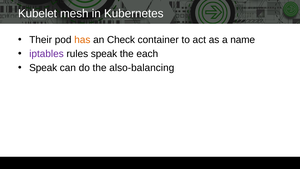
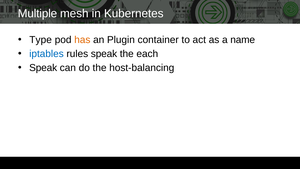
Kubelet: Kubelet -> Multiple
Their: Their -> Type
Check: Check -> Plugin
iptables colour: purple -> blue
also-balancing: also-balancing -> host-balancing
